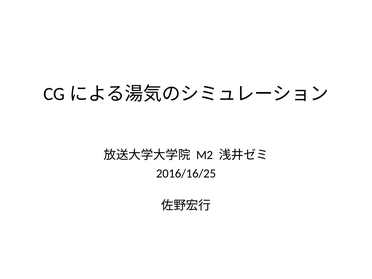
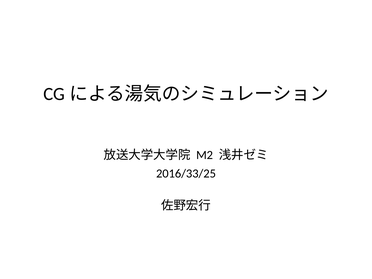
2016/16/25: 2016/16/25 -> 2016/33/25
